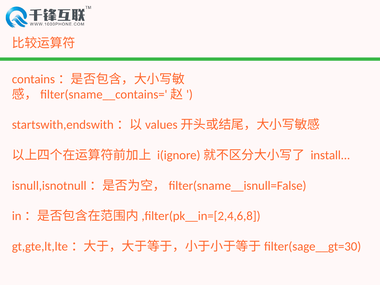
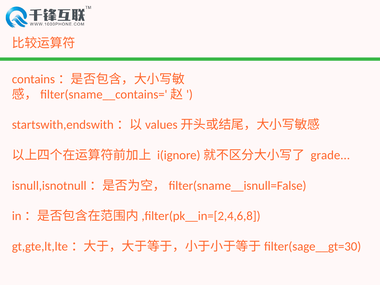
install: install -> grade
